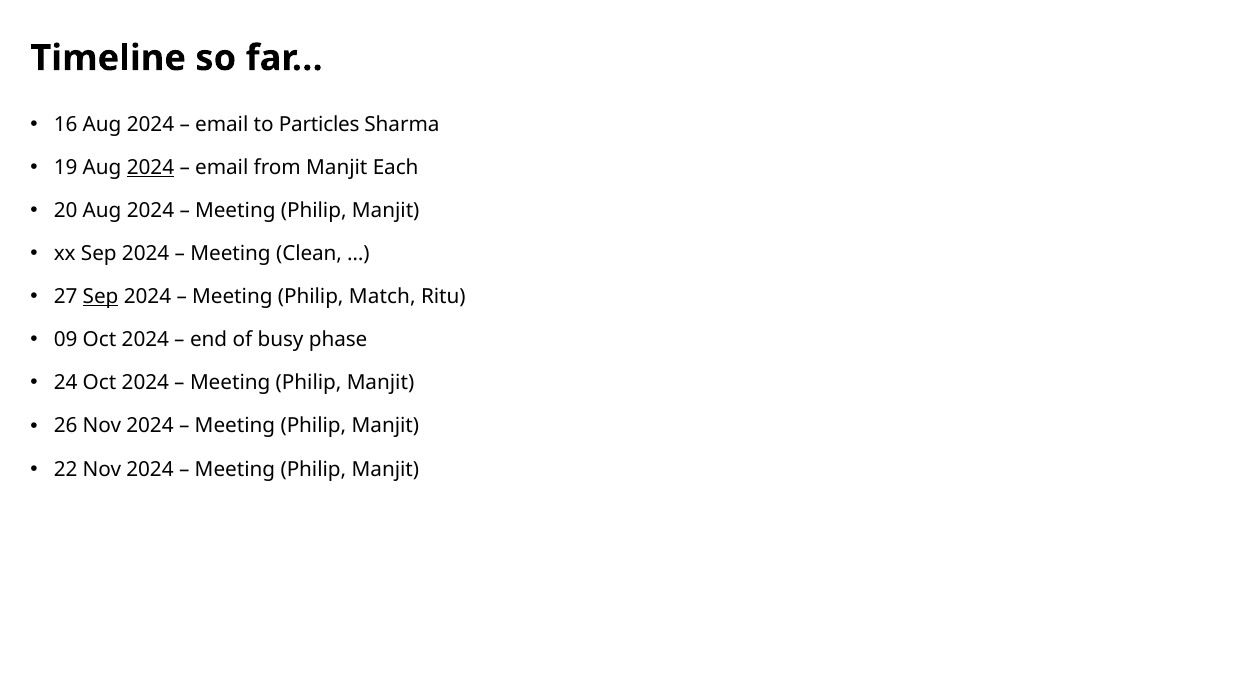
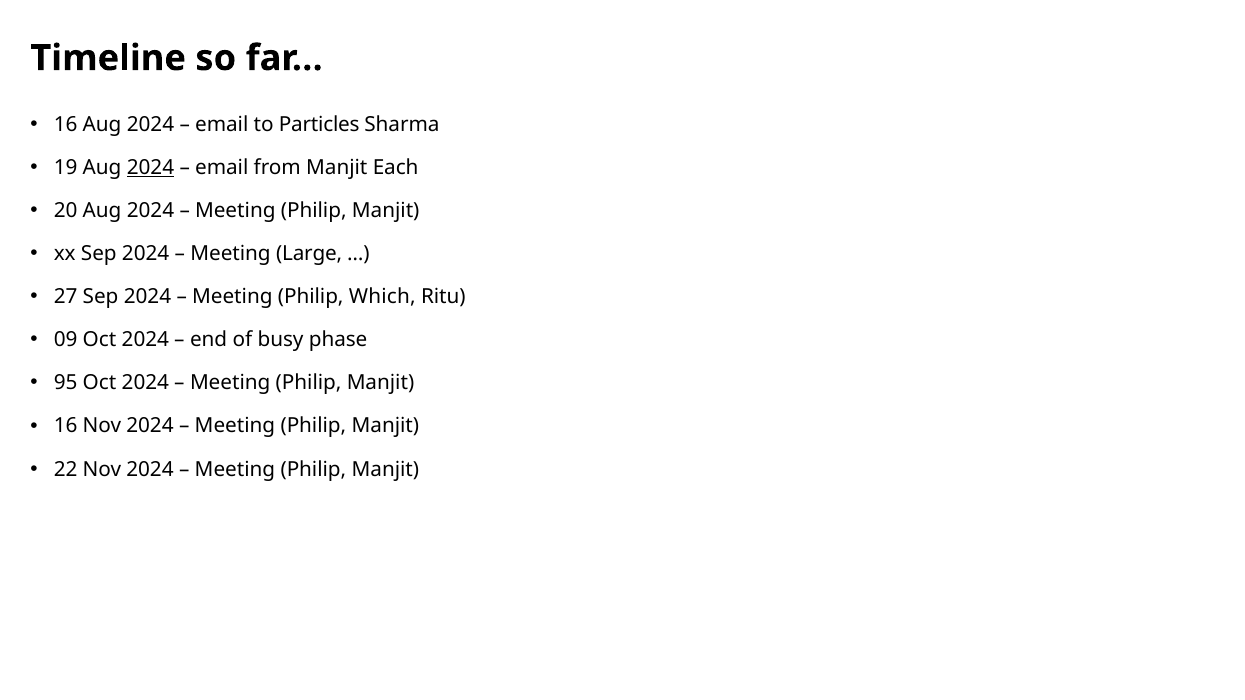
Clean: Clean -> Large
Sep at (101, 297) underline: present -> none
Match: Match -> Which
24: 24 -> 95
26 at (66, 426): 26 -> 16
